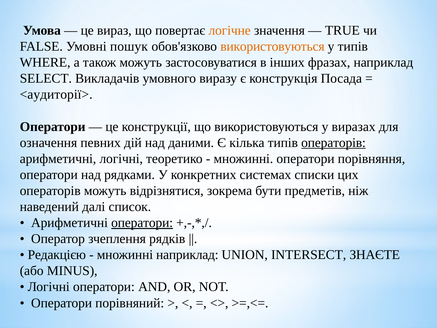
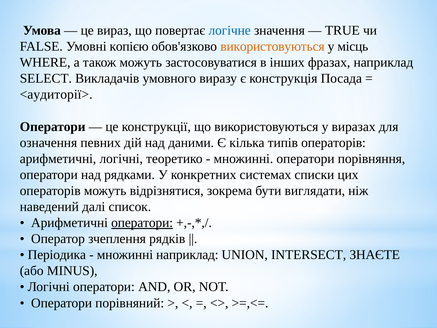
логічне colour: orange -> blue
пошук: пошук -> копією
у типів: типів -> місць
операторів at (333, 143) underline: present -> none
предметів: предметів -> виглядати
Редакцією: Редакцією -> Періодика
